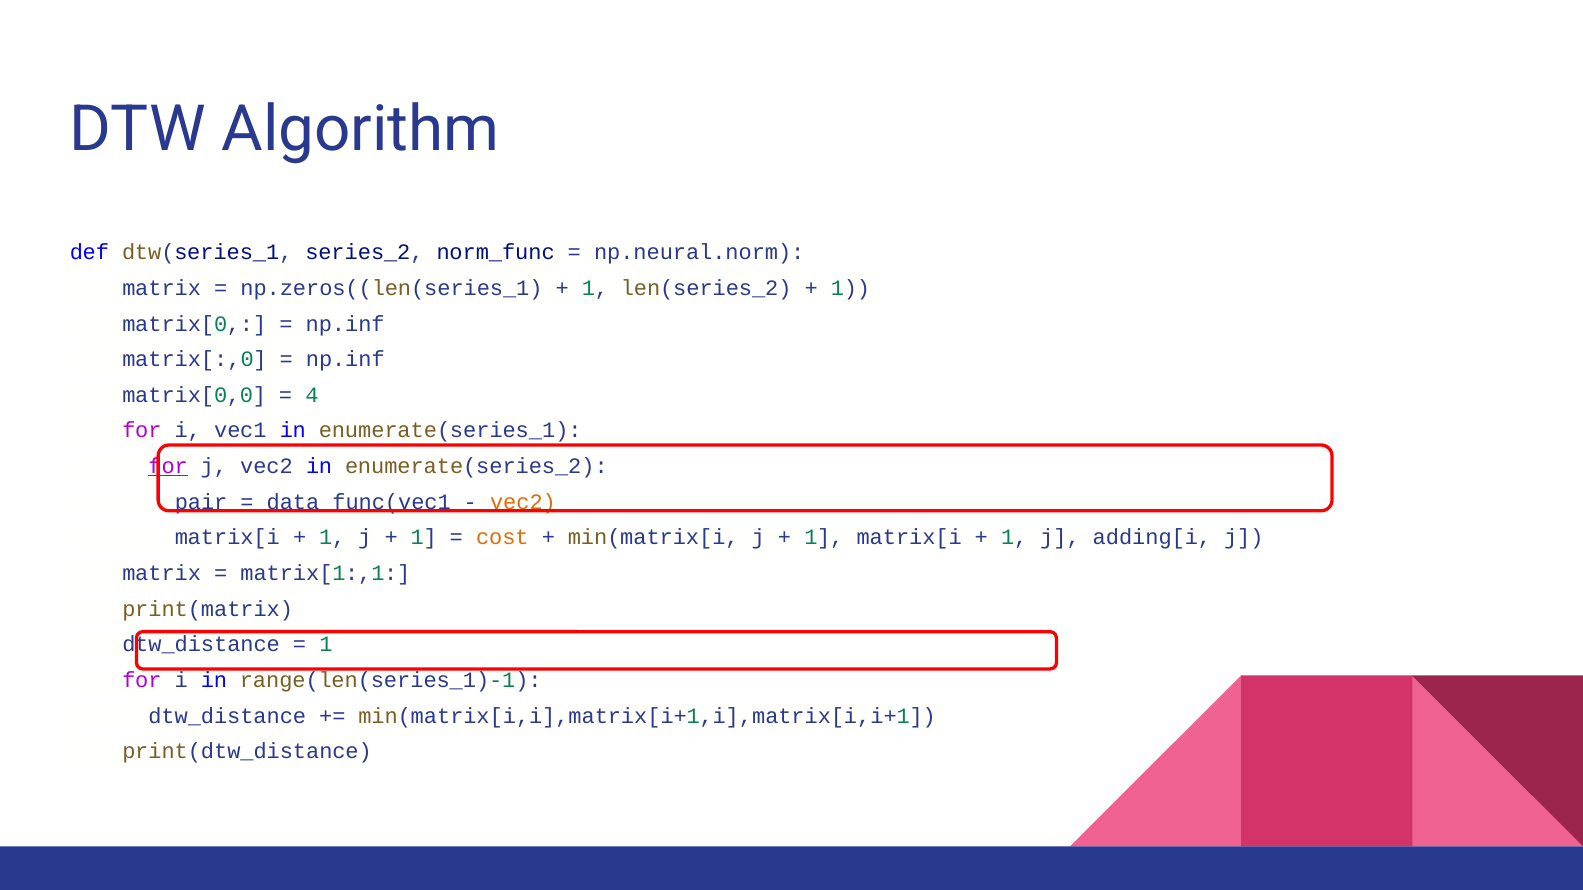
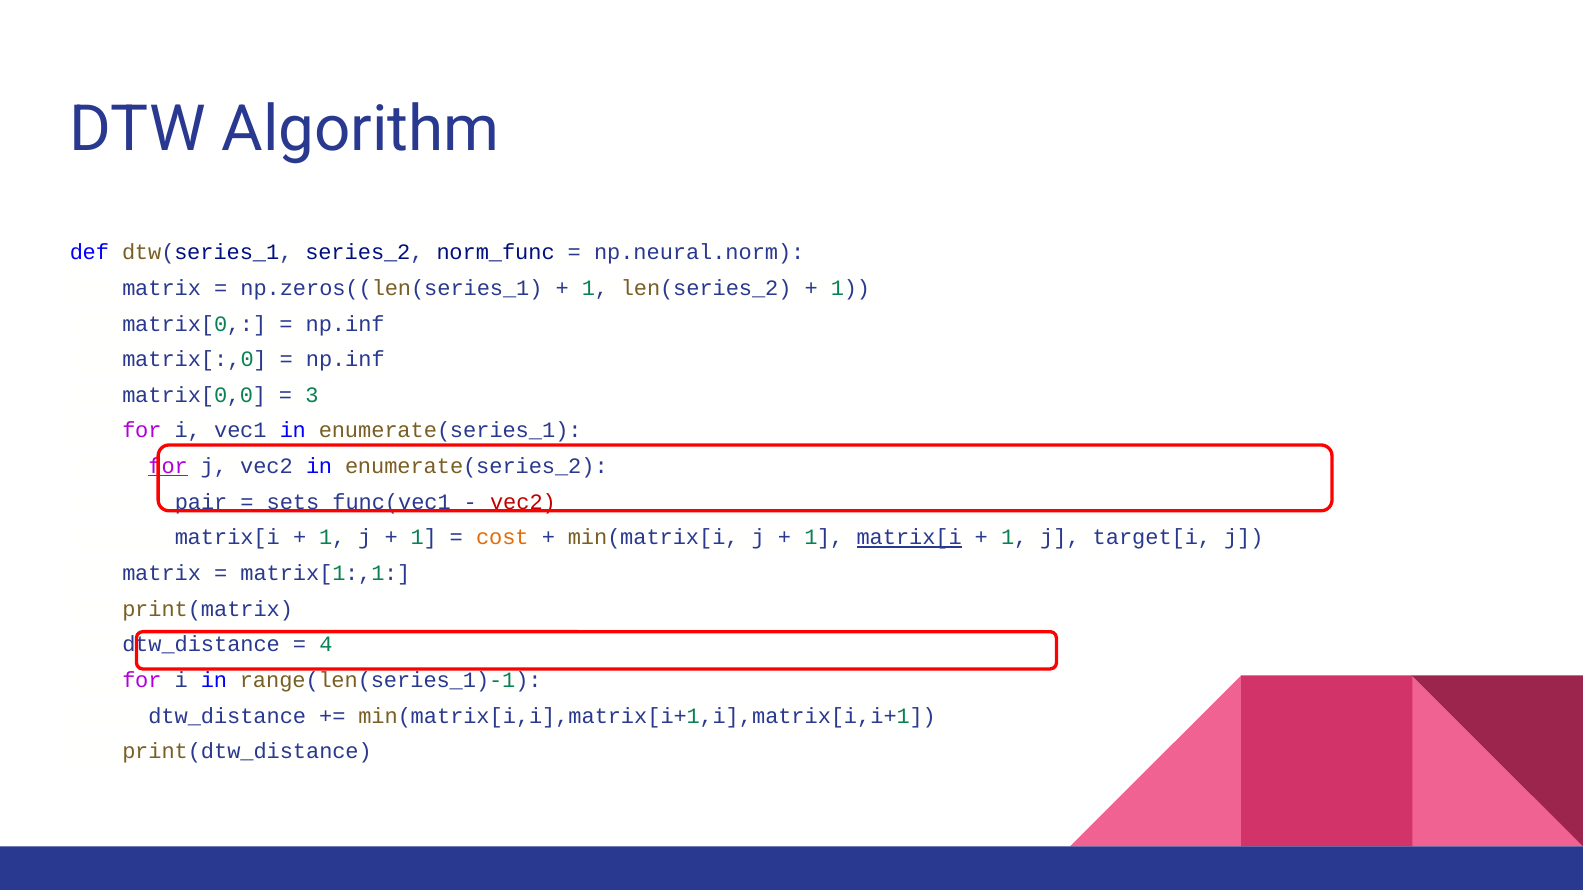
4: 4 -> 3
data_func(vec1: data_func(vec1 -> sets_func(vec1
vec2 at (523, 502) colour: orange -> red
matrix[i at (909, 538) underline: none -> present
adding[i: adding[i -> target[i
1 at (326, 645): 1 -> 4
